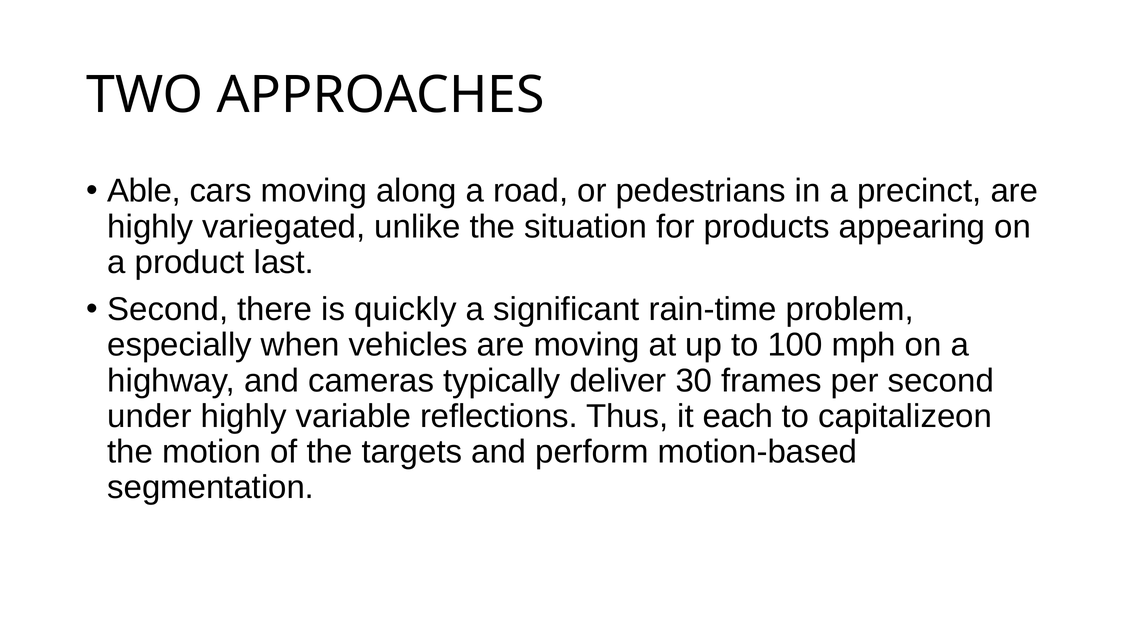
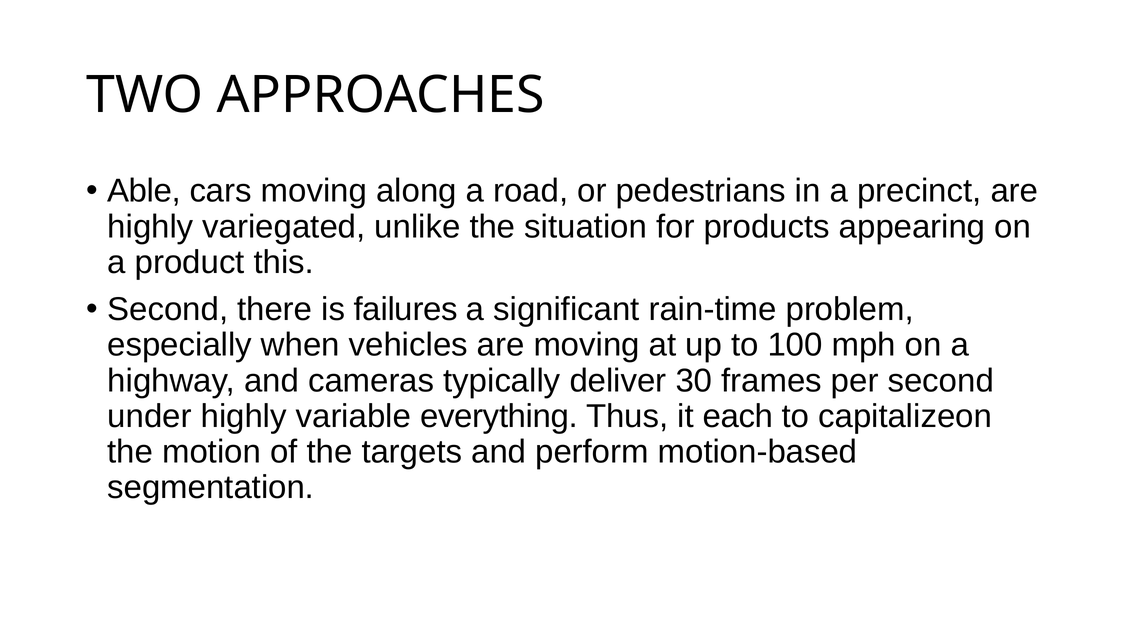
last: last -> this
quickly: quickly -> failures
reflections: reflections -> everything
